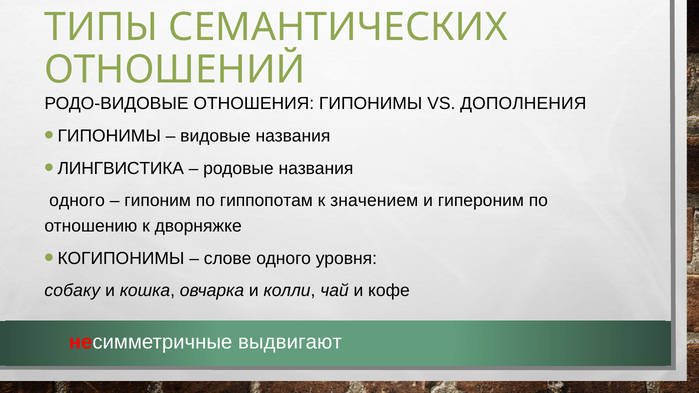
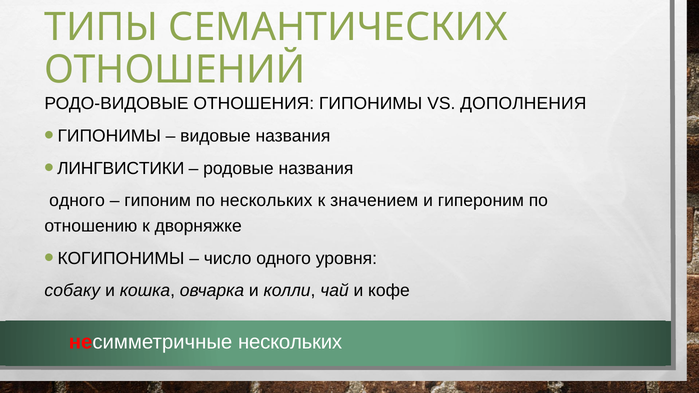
ЛИНГВИСТИКА: ЛИНГВИСТИКА -> ЛИНГВИСТИКИ
по гиппопотам: гиппопотам -> нескольких
слове: слове -> число
несимметричные выдвигают: выдвигают -> нескольких
